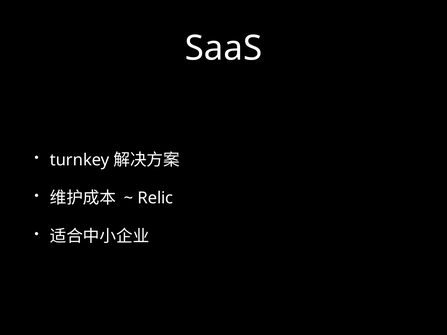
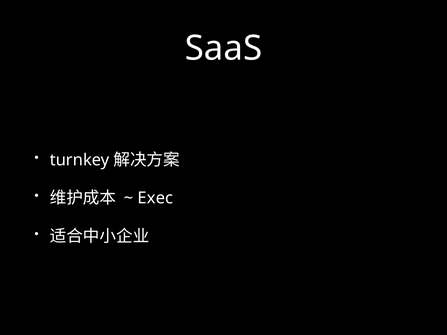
Relic: Relic -> Exec
